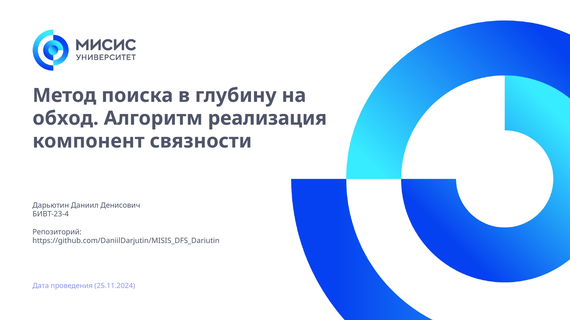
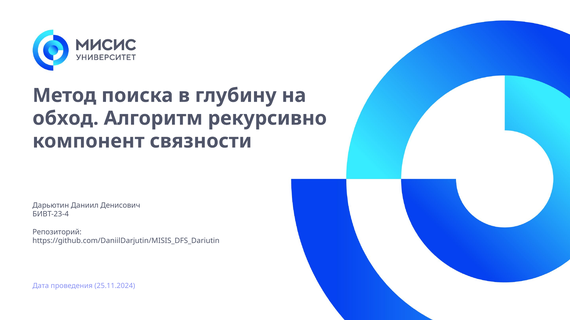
реализация: реализация -> рекурсивно
